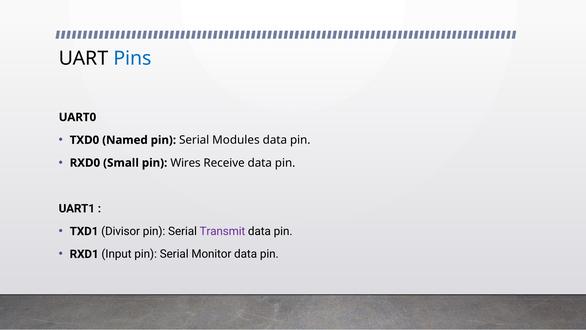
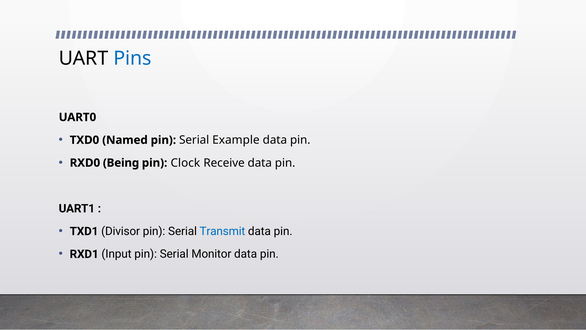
Modules: Modules -> Example
Small: Small -> Being
Wires: Wires -> Clock
Transmit colour: purple -> blue
